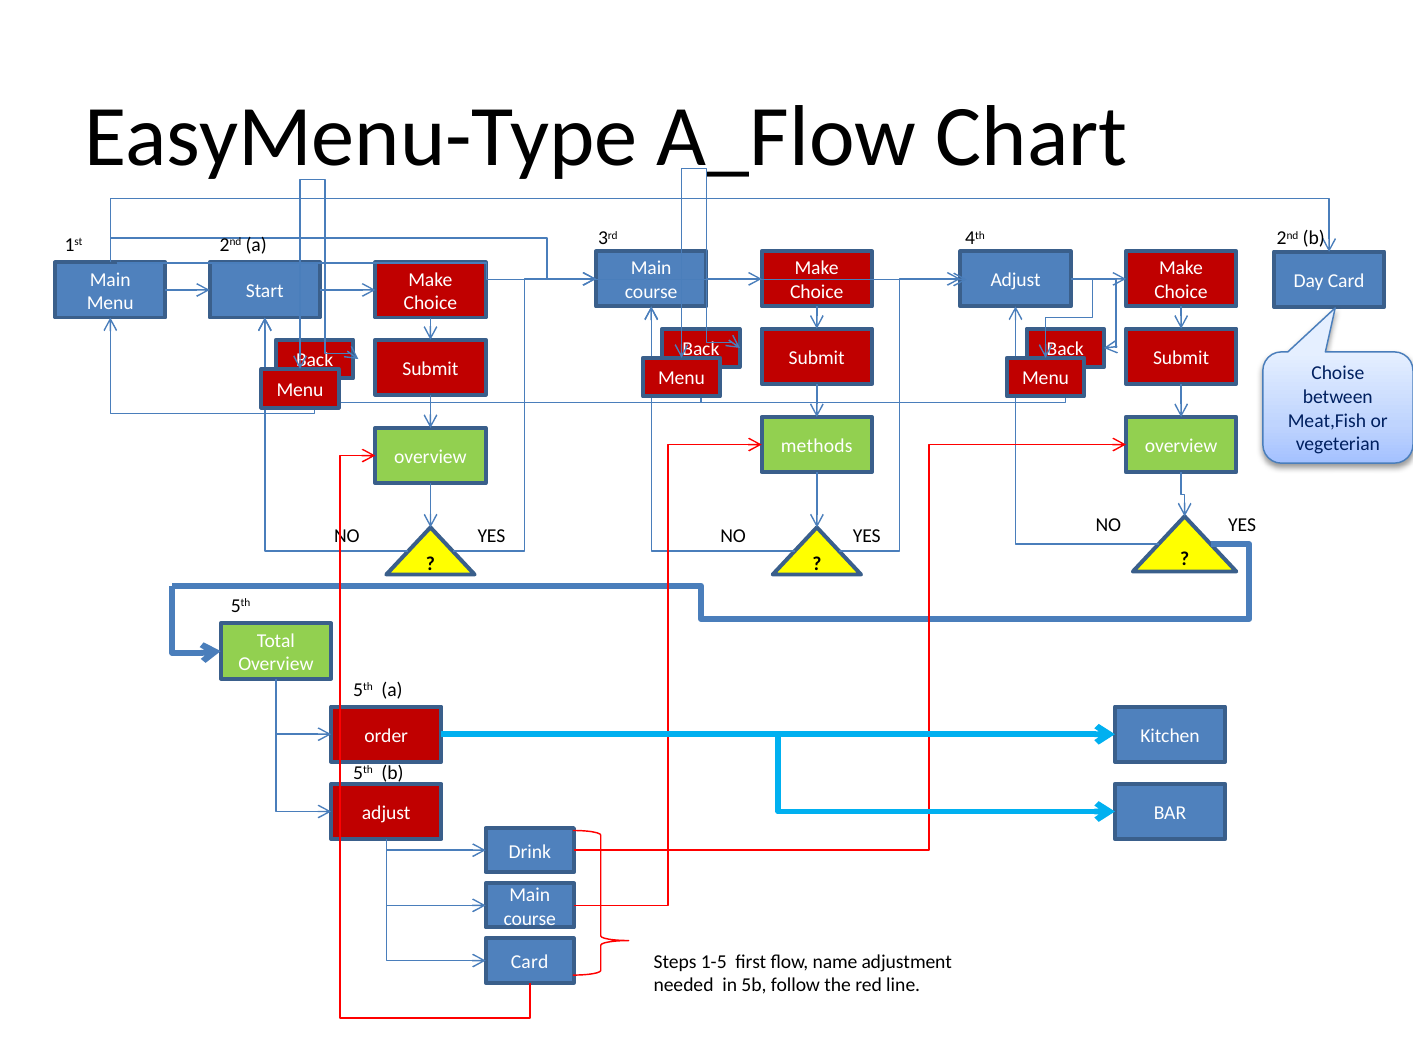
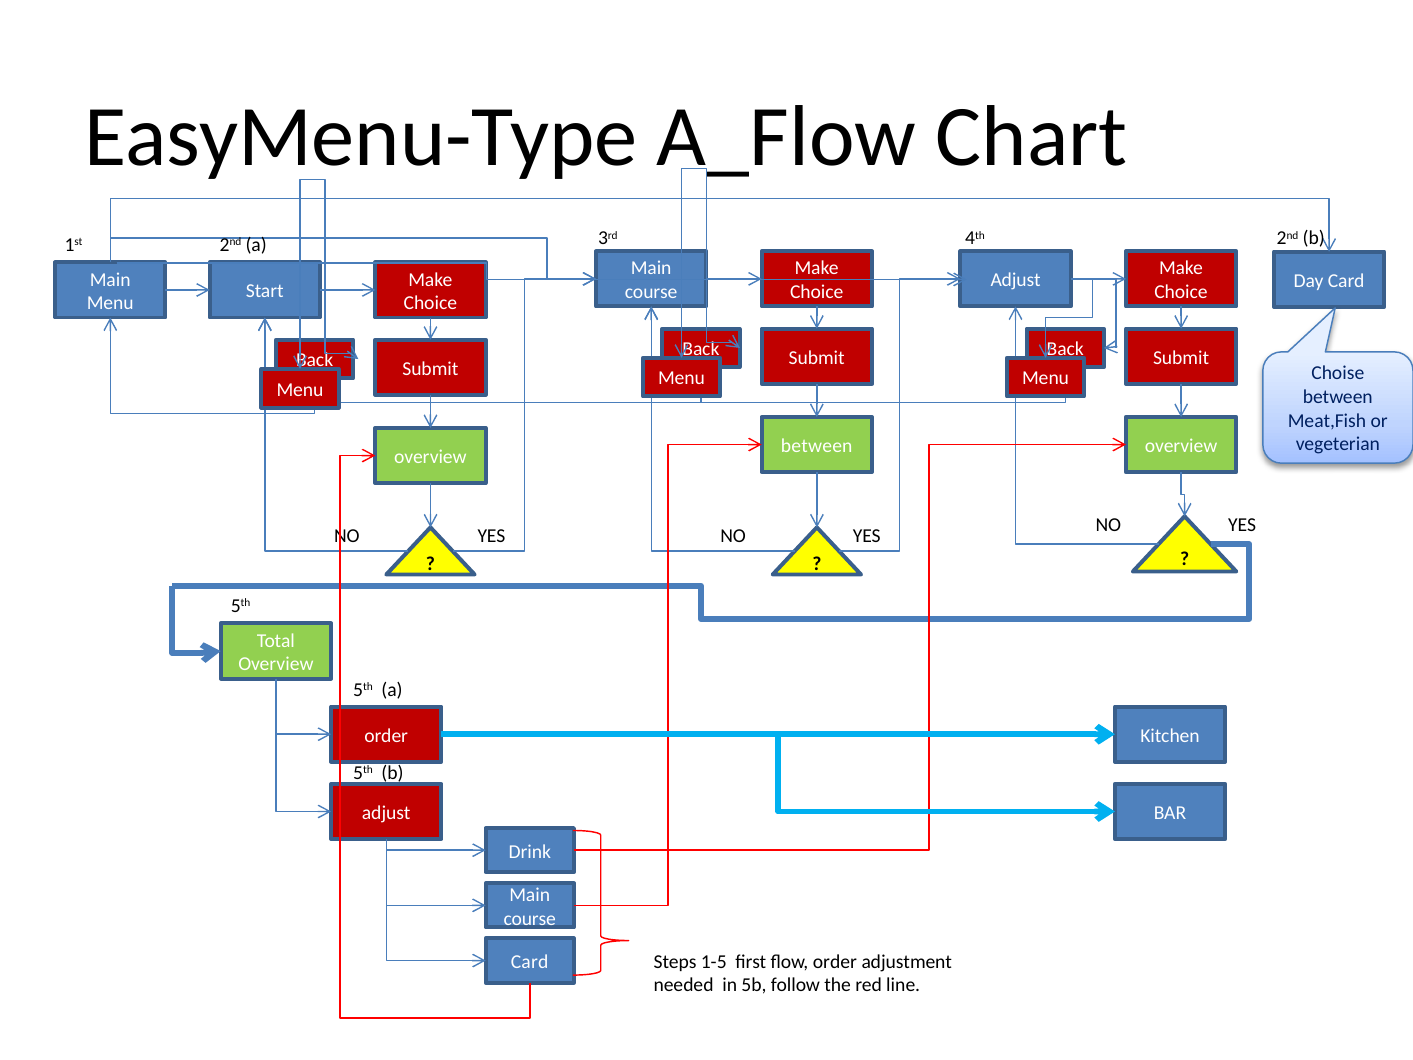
methods at (817, 446): methods -> between
flow name: name -> order
